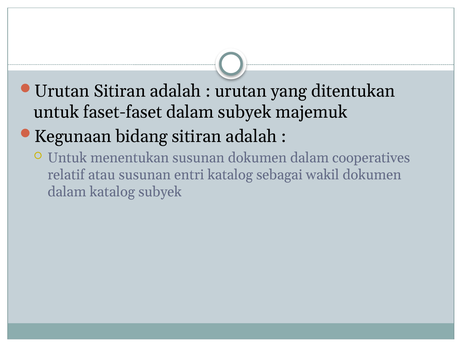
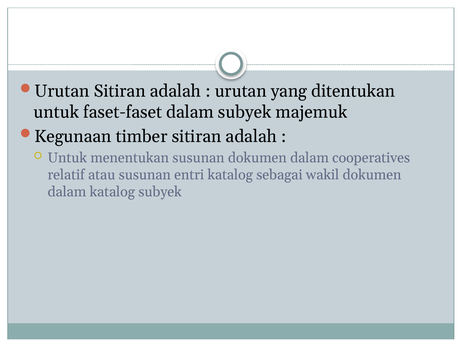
bidang: bidang -> timber
